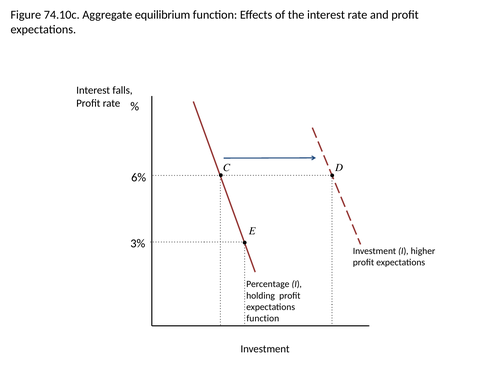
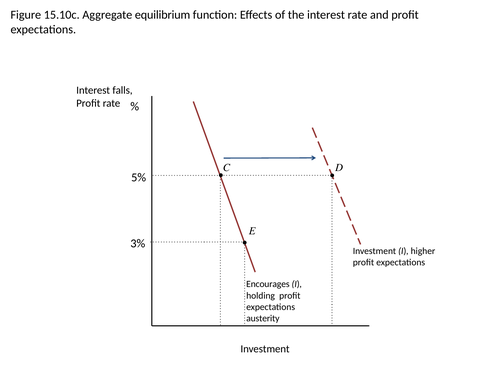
74.10c: 74.10c -> 15.10c
6%: 6% -> 5%
Percentage: Percentage -> Encourages
function at (263, 318): function -> austerity
